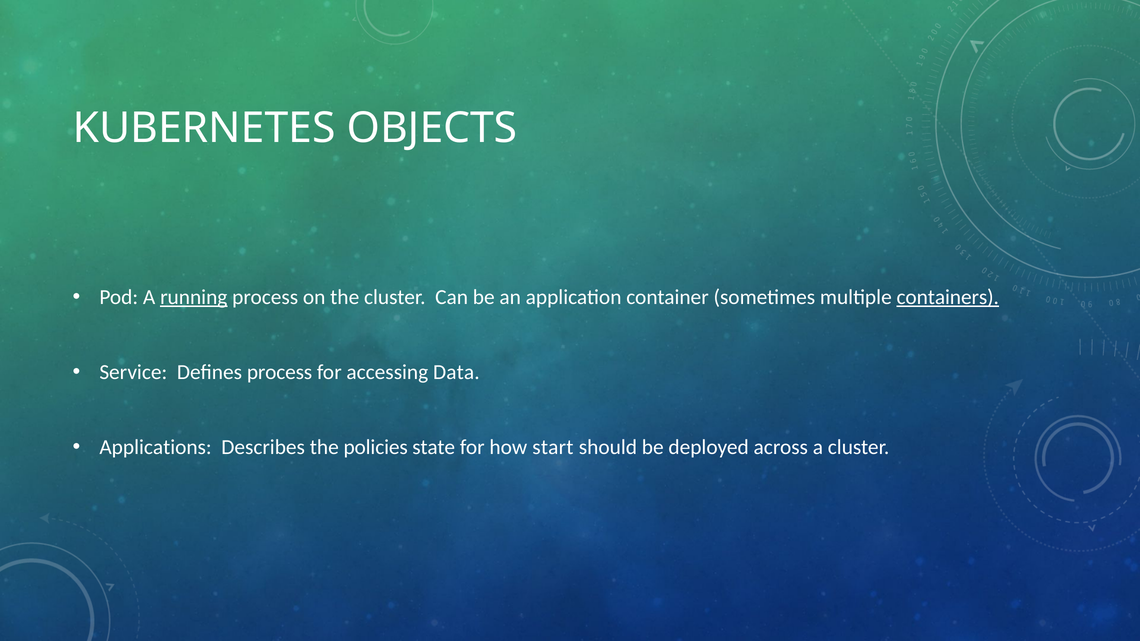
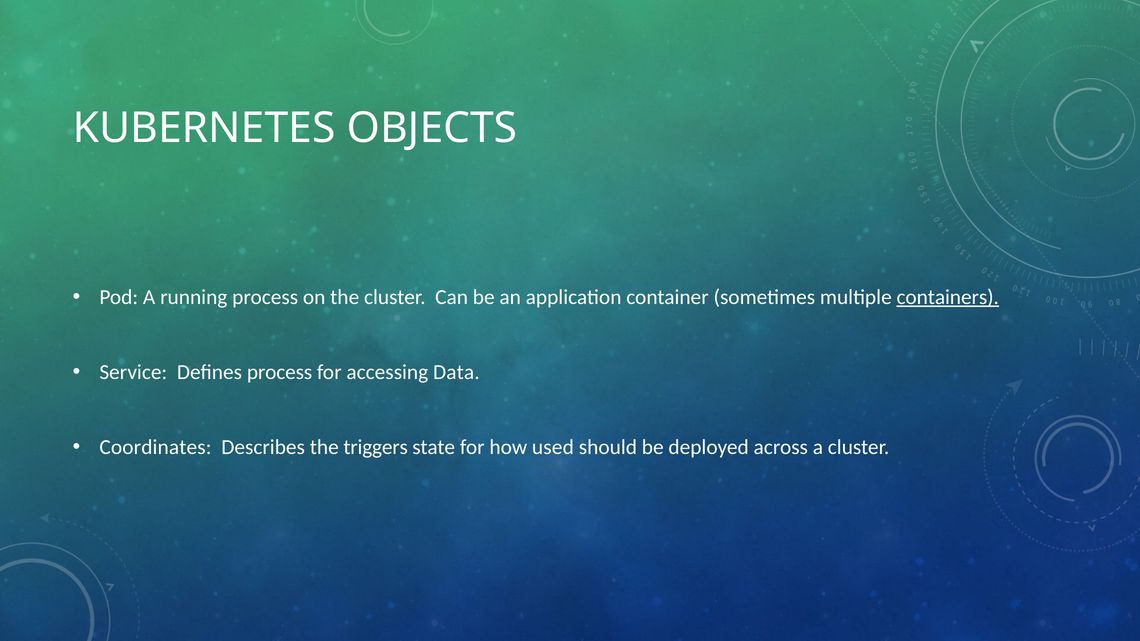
running underline: present -> none
Applications: Applications -> Coordinates
policies: policies -> triggers
start: start -> used
